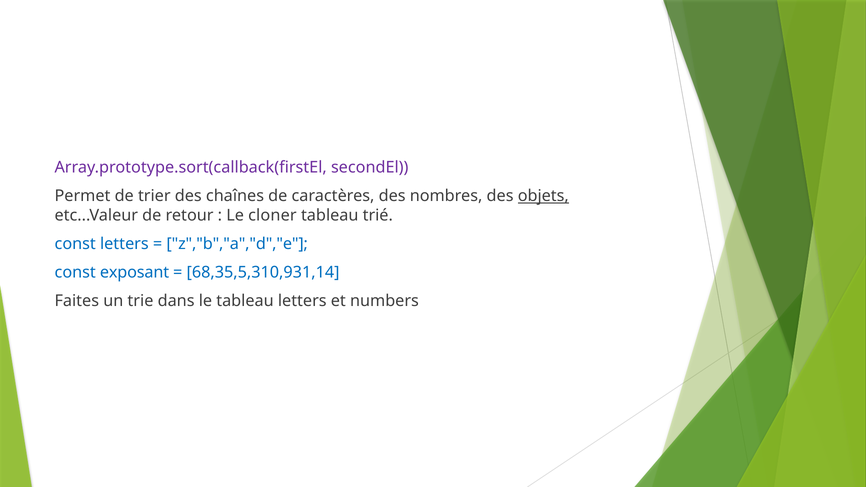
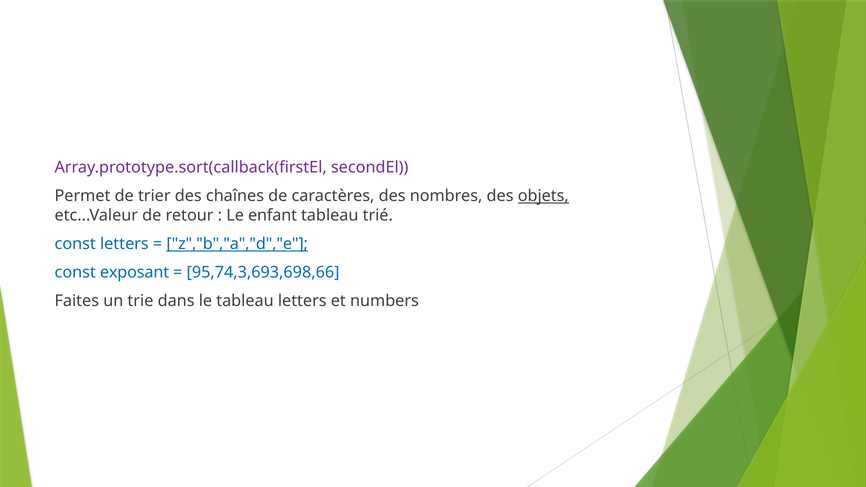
cloner: cloner -> enfant
z","b","a","d","e underline: none -> present
68,35,5,310,931,14: 68,35,5,310,931,14 -> 95,74,3,693,698,66
